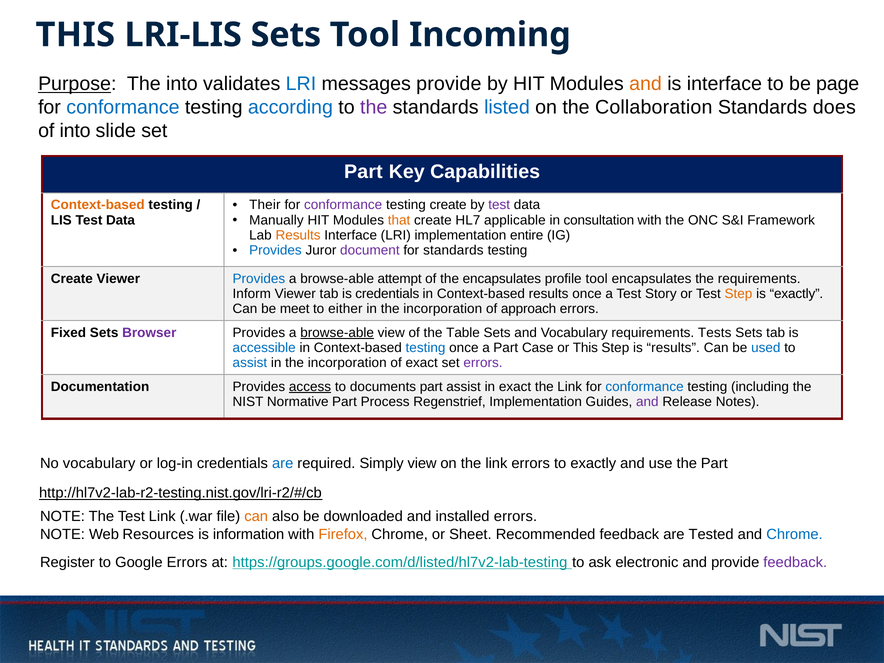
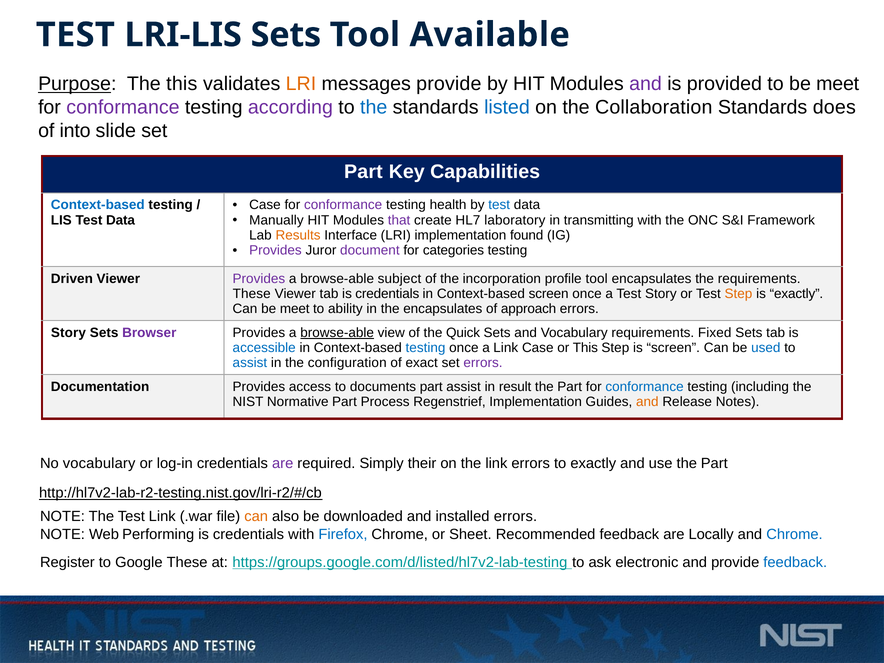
THIS at (75, 35): THIS -> TEST
Incoming: Incoming -> Available
The into: into -> this
LRI at (301, 84) colour: blue -> orange
and at (646, 84) colour: orange -> purple
is interface: interface -> provided
to be page: page -> meet
conformance at (123, 107) colour: blue -> purple
according colour: blue -> purple
the at (374, 107) colour: purple -> blue
Context-based at (98, 205) colour: orange -> blue
Their at (265, 205): Their -> Case
create at (448, 205): create -> health
test at (499, 205) colour: purple -> blue
that colour: orange -> purple
applicable: applicable -> laboratory
consultation: consultation -> transmitting
entire: entire -> found
Provides at (275, 250) colour: blue -> purple
for standards: standards -> categories
Create at (72, 279): Create -> Driven
Provides at (259, 279) colour: blue -> purple
attempt: attempt -> subject
the encapsulates: encapsulates -> incorporation
Inform at (252, 294): Inform -> These
Context-based results: results -> screen
either: either -> ability
incorporation at (443, 309): incorporation -> encapsulates
Fixed at (68, 333): Fixed -> Story
Table: Table -> Quick
Tests: Tests -> Fixed
a Part: Part -> Link
is results: results -> screen
incorporation at (347, 363): incorporation -> configuration
access underline: present -> none
in exact: exact -> result
Link at (570, 387): Link -> Part
and at (647, 402) colour: purple -> orange
are at (283, 464) colour: blue -> purple
Simply view: view -> their
Resources: Resources -> Performing
information at (249, 534): information -> credentials
Firefox colour: orange -> blue
Tested: Tested -> Locally
Google Errors: Errors -> These
feedback at (795, 562) colour: purple -> blue
